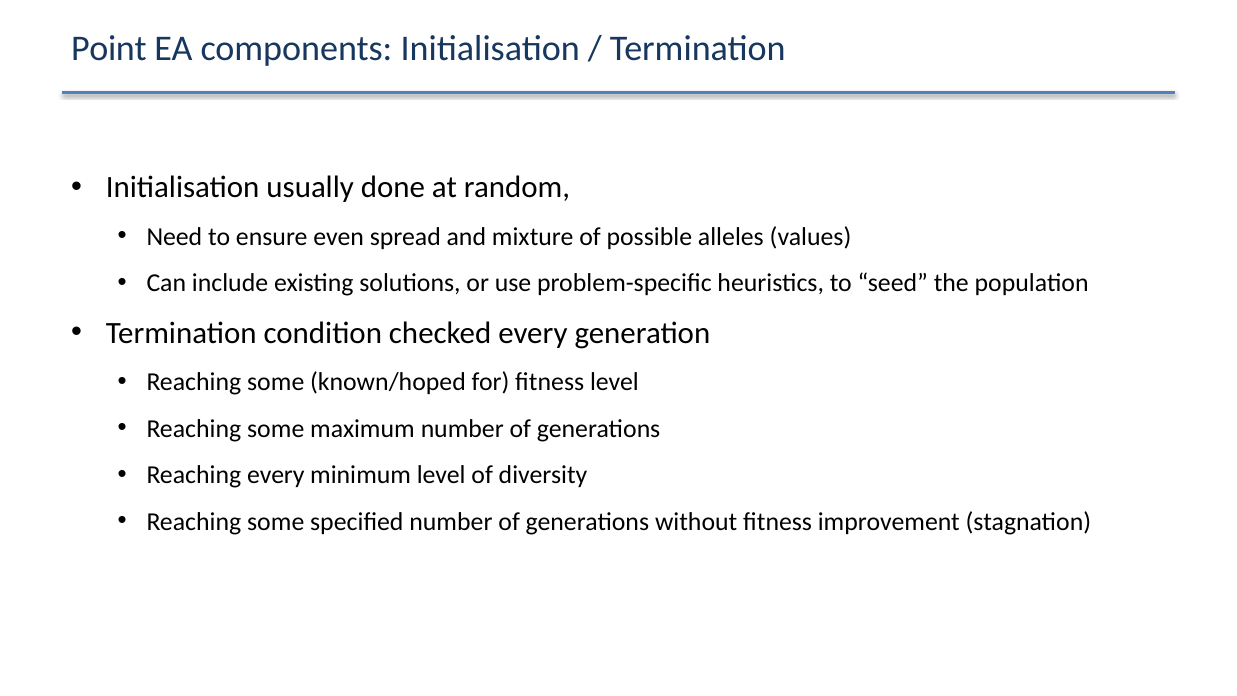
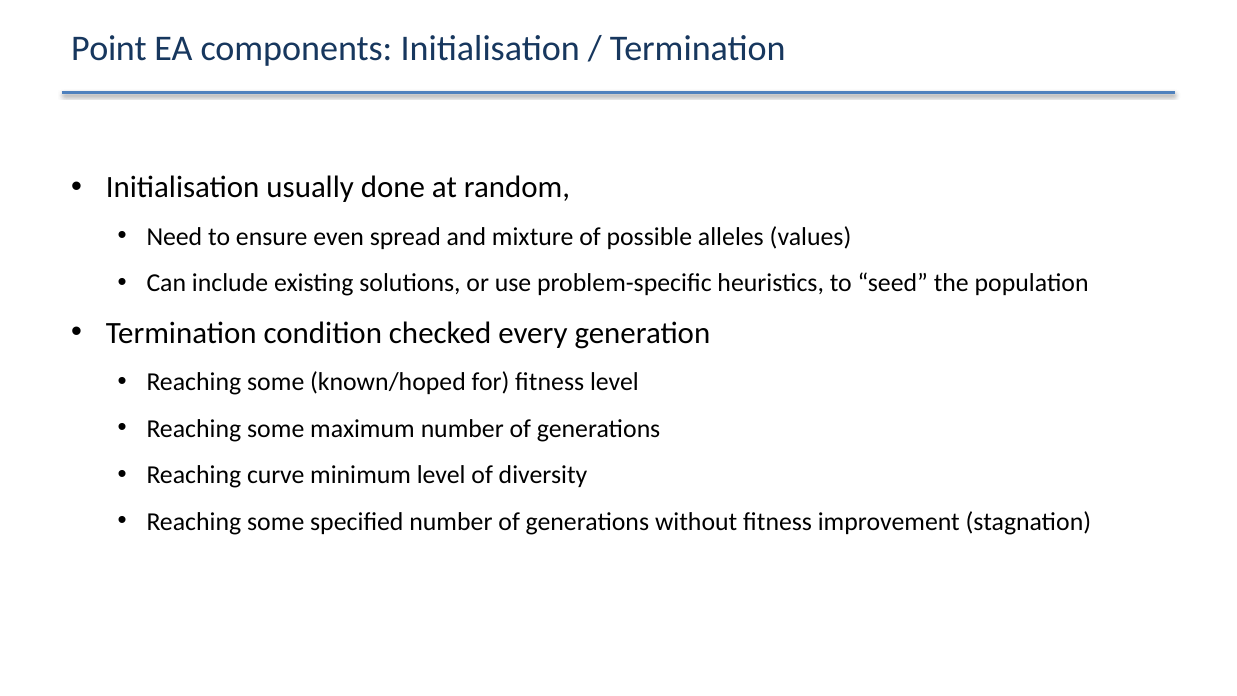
Reaching every: every -> curve
